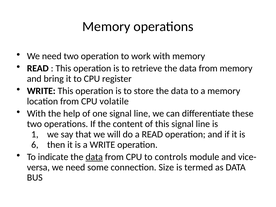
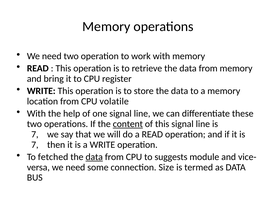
content underline: none -> present
1 at (35, 134): 1 -> 7
6 at (35, 145): 6 -> 7
indicate: indicate -> fetched
controls: controls -> suggests
